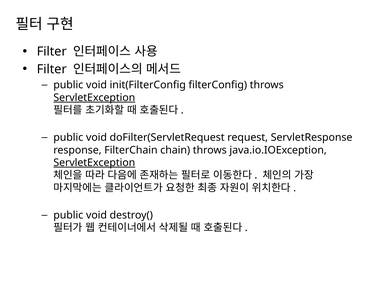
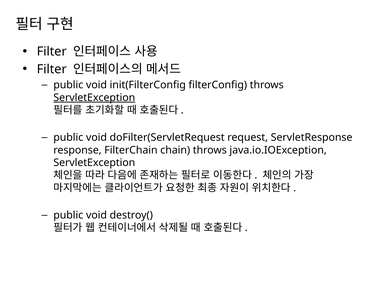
ServletException at (94, 163) underline: present -> none
